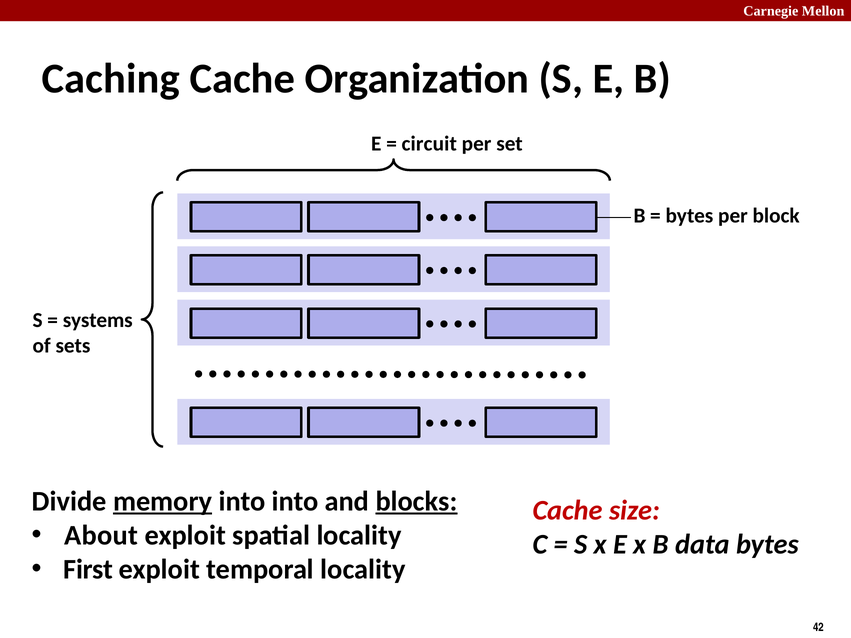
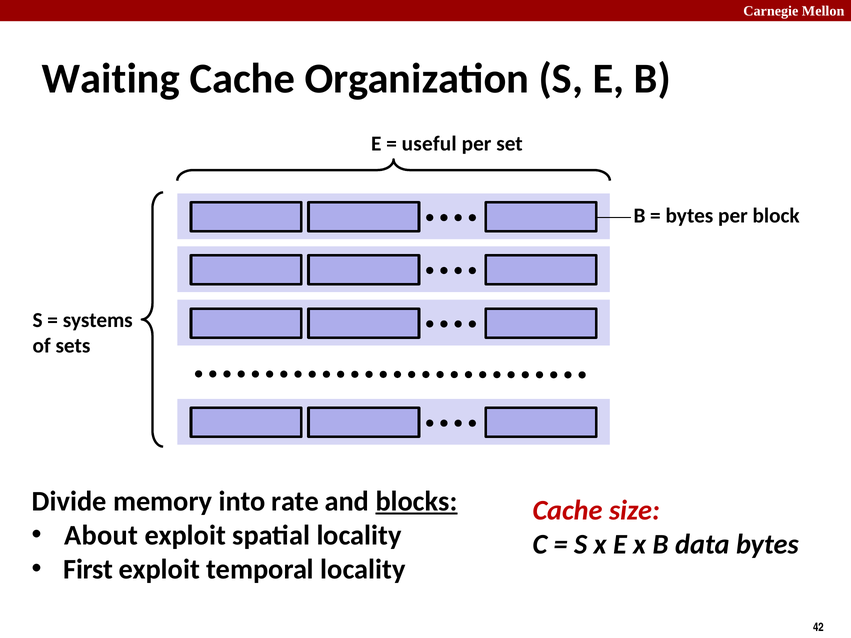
Caching: Caching -> Waiting
circuit: circuit -> useful
memory underline: present -> none
into into: into -> rate
